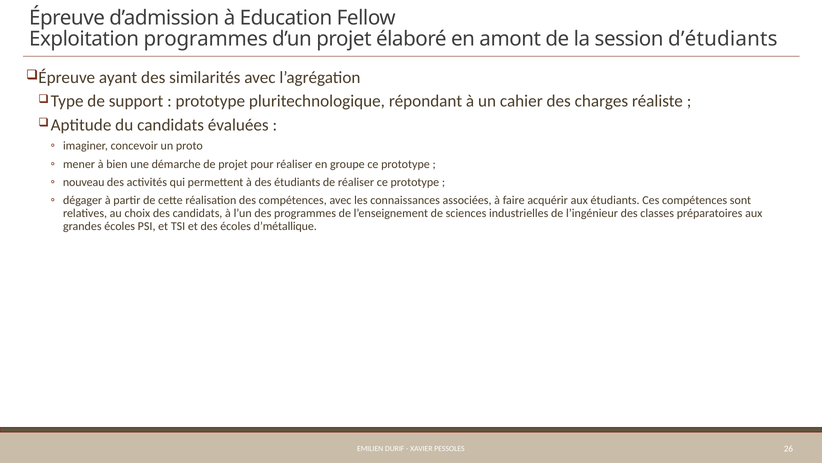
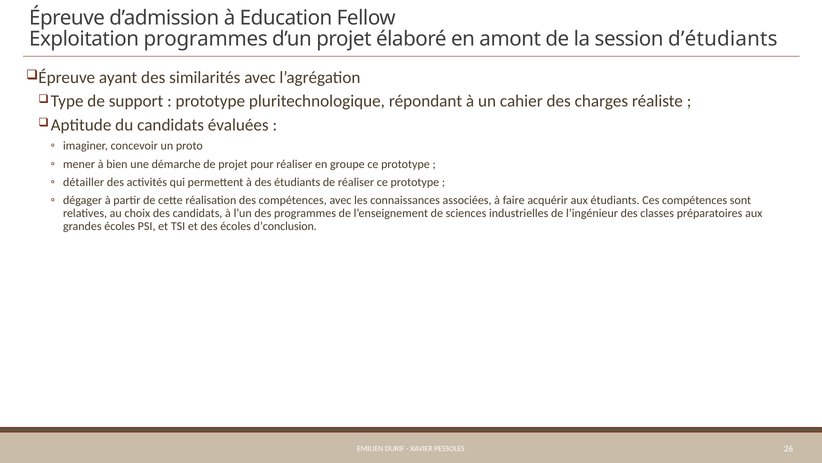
nouveau: nouveau -> détailler
d’métallique: d’métallique -> d’conclusion
